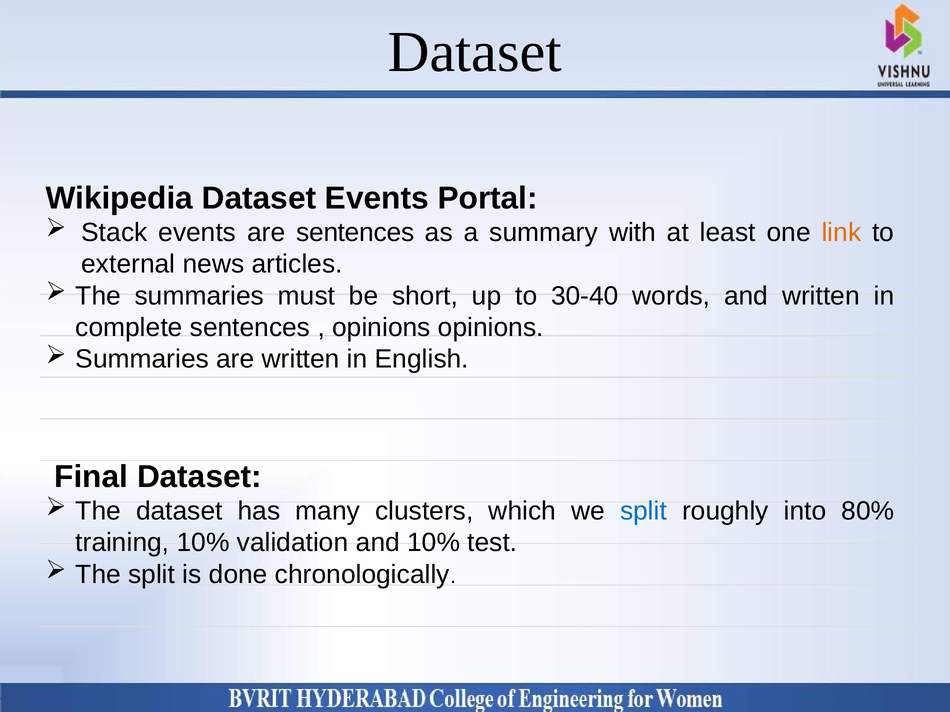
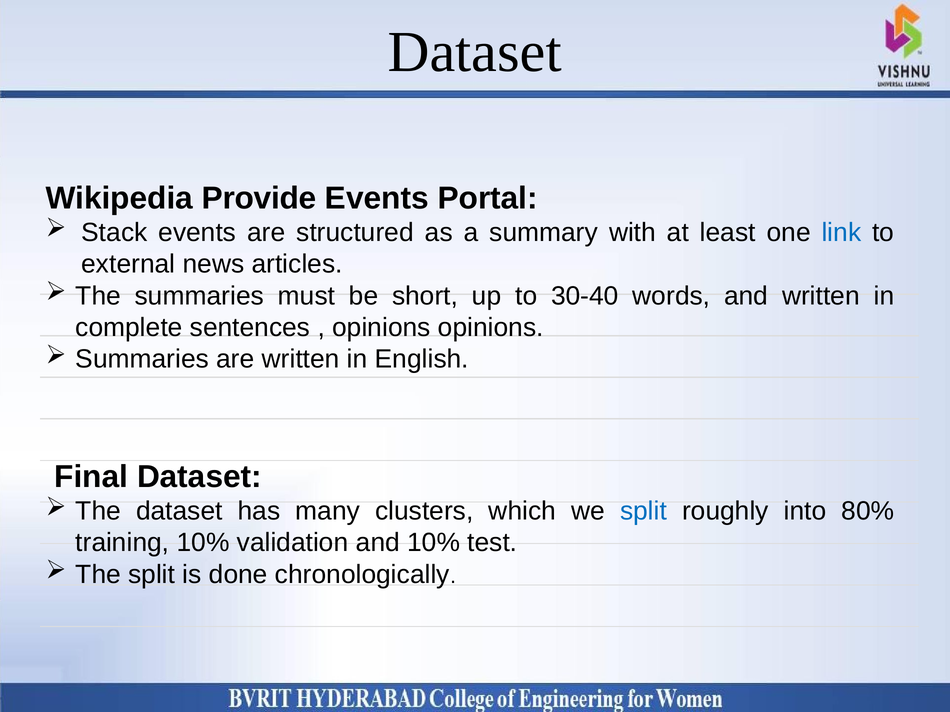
Wikipedia Dataset: Dataset -> Provide
are sentences: sentences -> structured
link colour: orange -> blue
